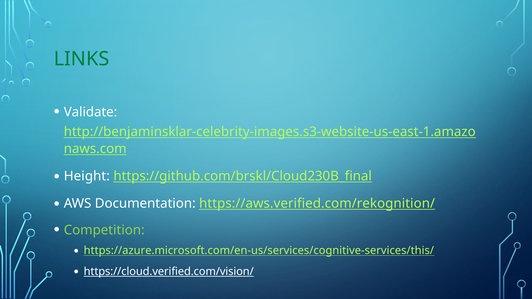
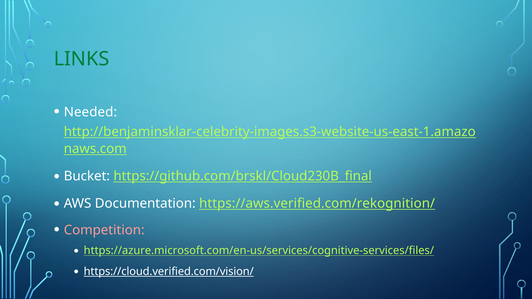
Validate: Validate -> Needed
Height: Height -> Bucket
Competition colour: light green -> pink
https://azure.microsoft.com/en-us/services/cognitive-services/this/: https://azure.microsoft.com/en-us/services/cognitive-services/this/ -> https://azure.microsoft.com/en-us/services/cognitive-services/files/
